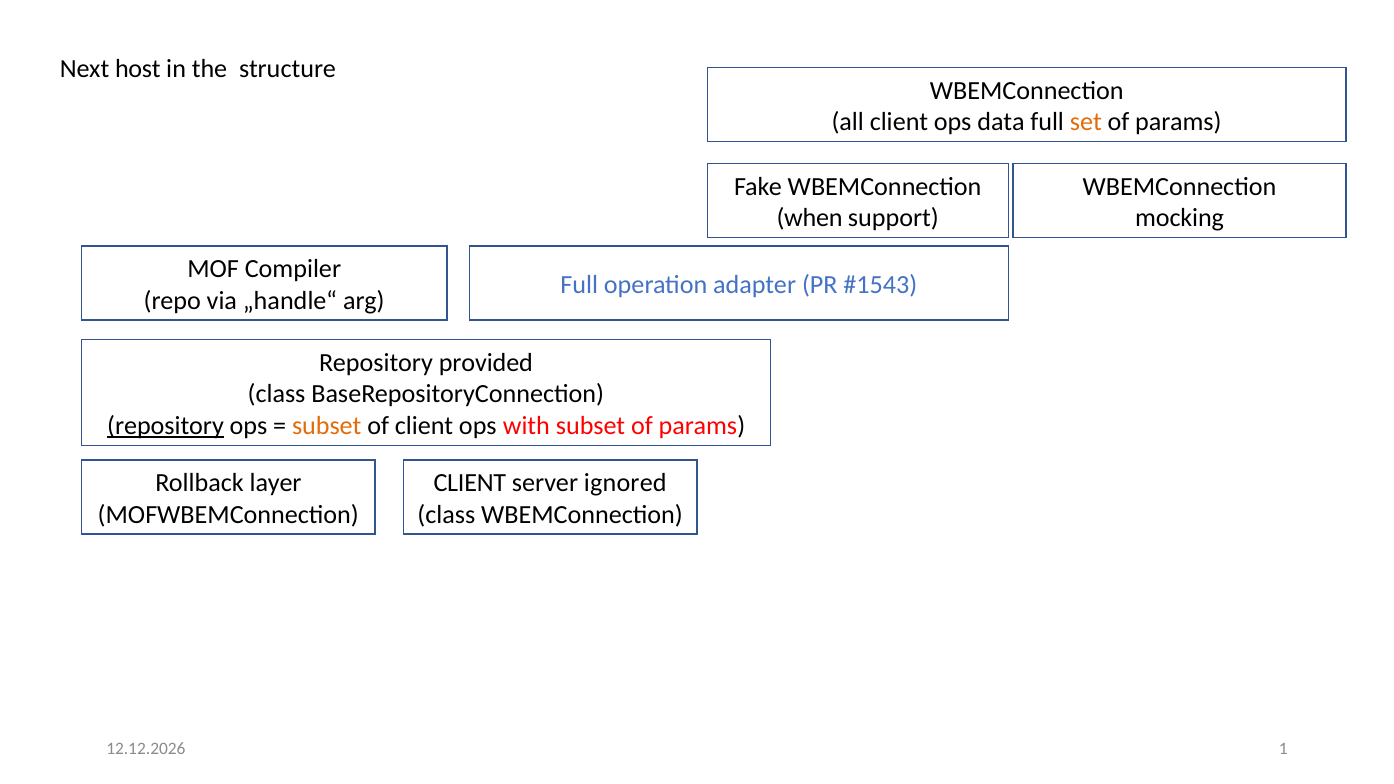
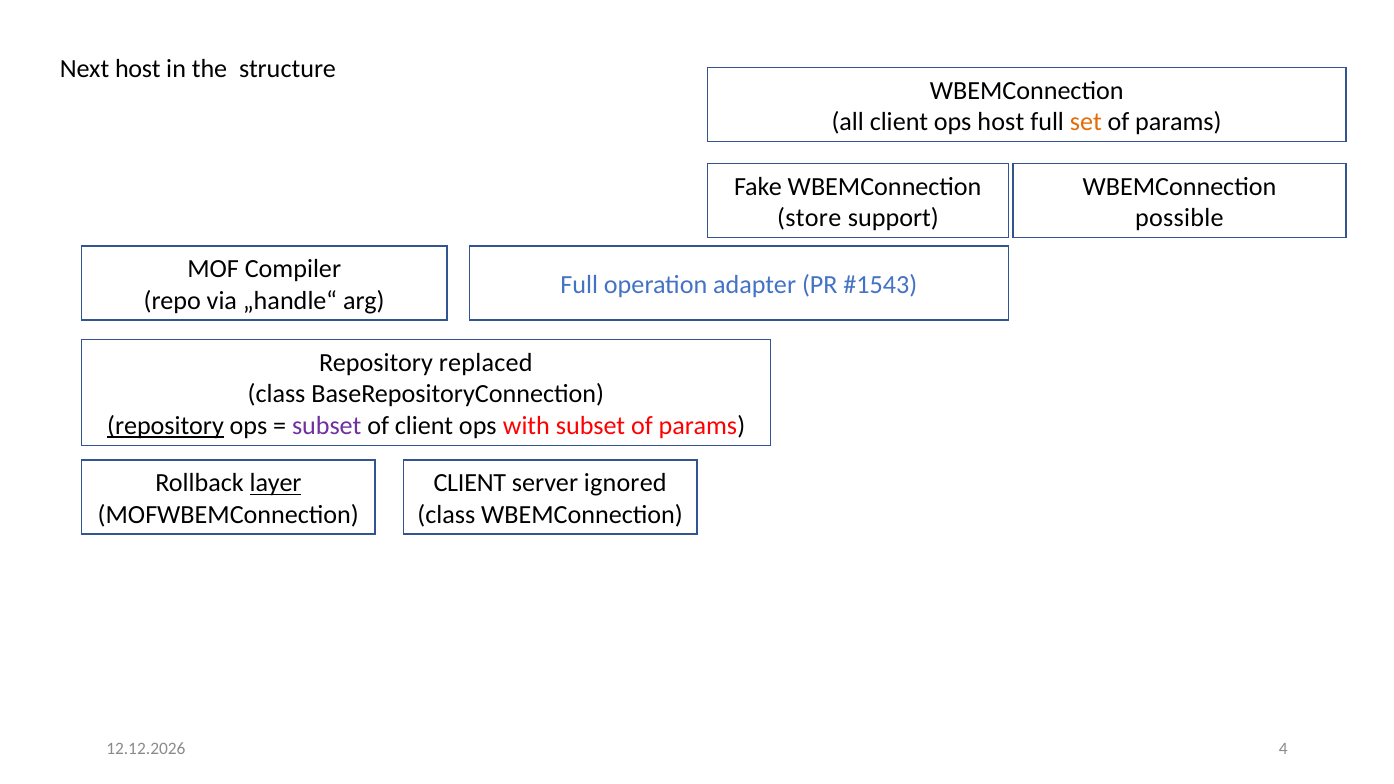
ops data: data -> host
when: when -> store
mocking: mocking -> possible
provided: provided -> replaced
subset at (327, 426) colour: orange -> purple
layer underline: none -> present
1: 1 -> 4
